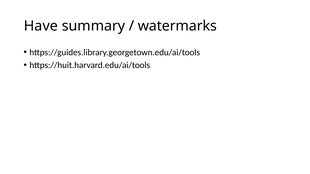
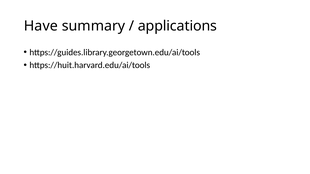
watermarks: watermarks -> applications
